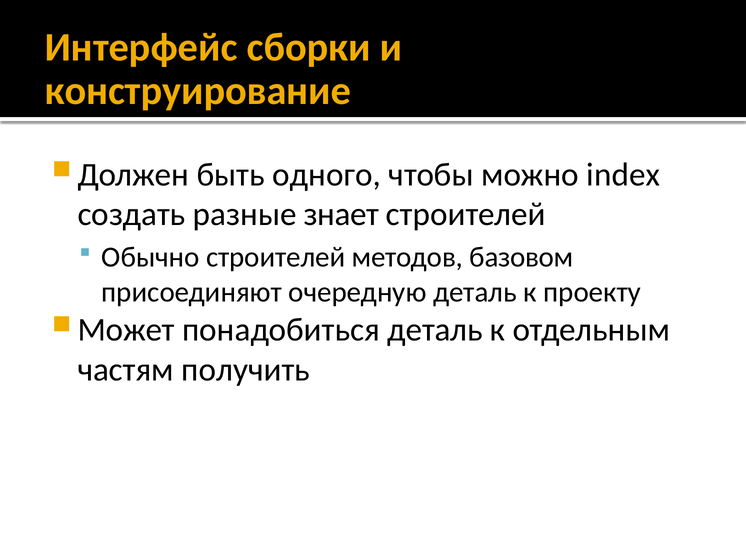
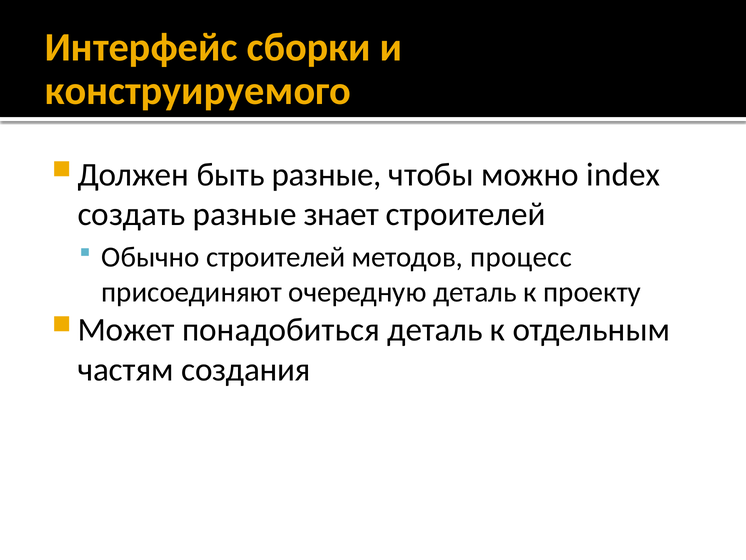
конструирование: конструирование -> конструируемого
быть одного: одного -> разные
базовом: базовом -> процесс
получить: получить -> создания
